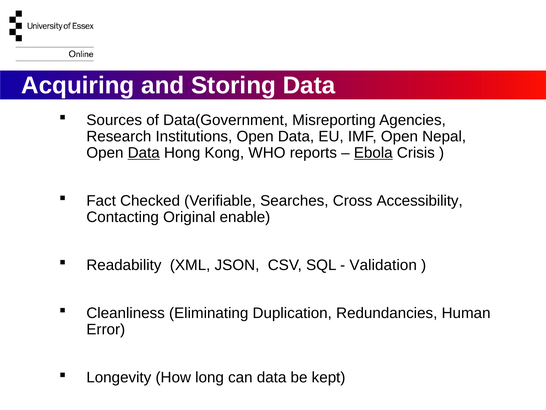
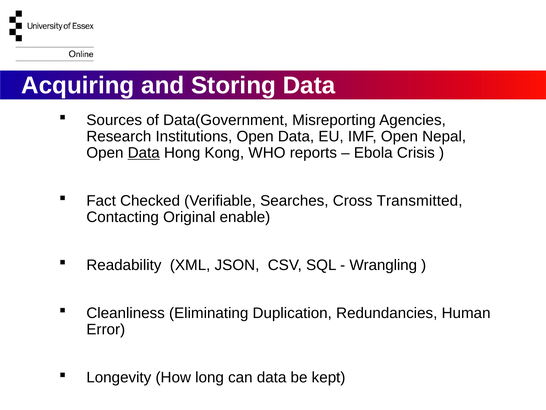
Ebola underline: present -> none
Accessibility: Accessibility -> Transmitted
Validation: Validation -> Wrangling
